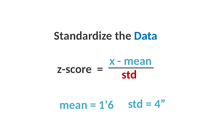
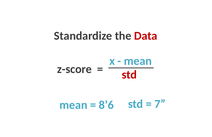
Data colour: blue -> red
1’6: 1’6 -> 8’6
4: 4 -> 7
